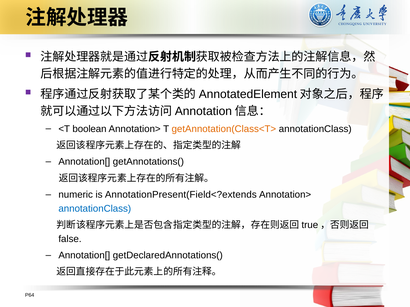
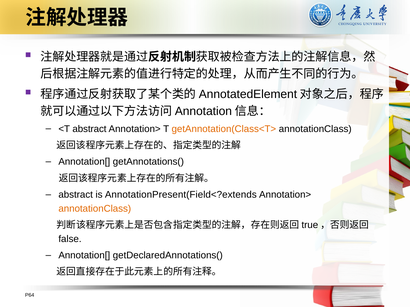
<T boolean: boolean -> abstract
numeric at (76, 195): numeric -> abstract
annotationClass at (95, 209) colour: blue -> orange
